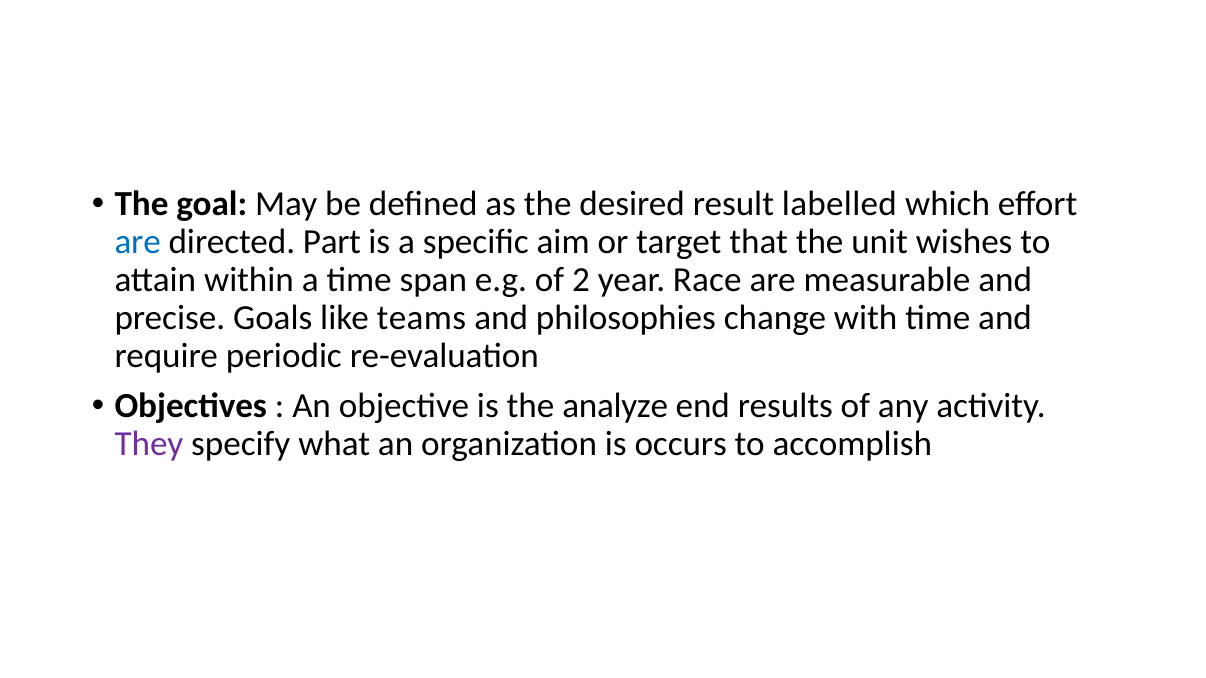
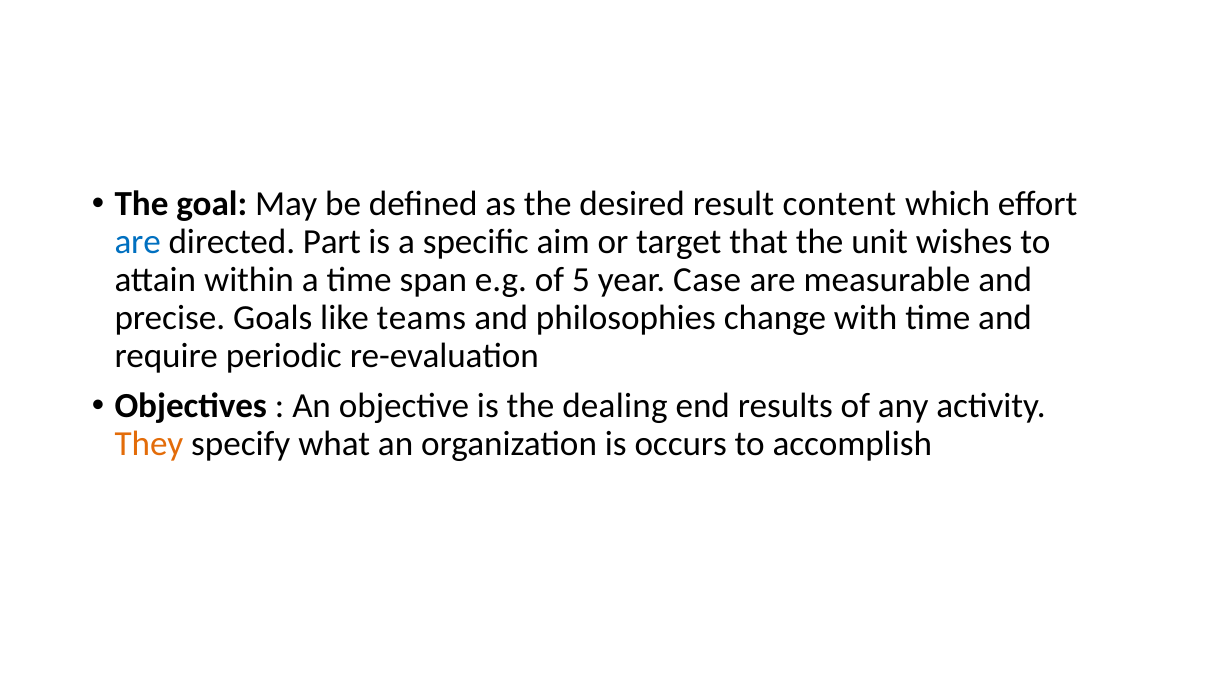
labelled: labelled -> content
2: 2 -> 5
Race: Race -> Case
analyze: analyze -> dealing
They colour: purple -> orange
